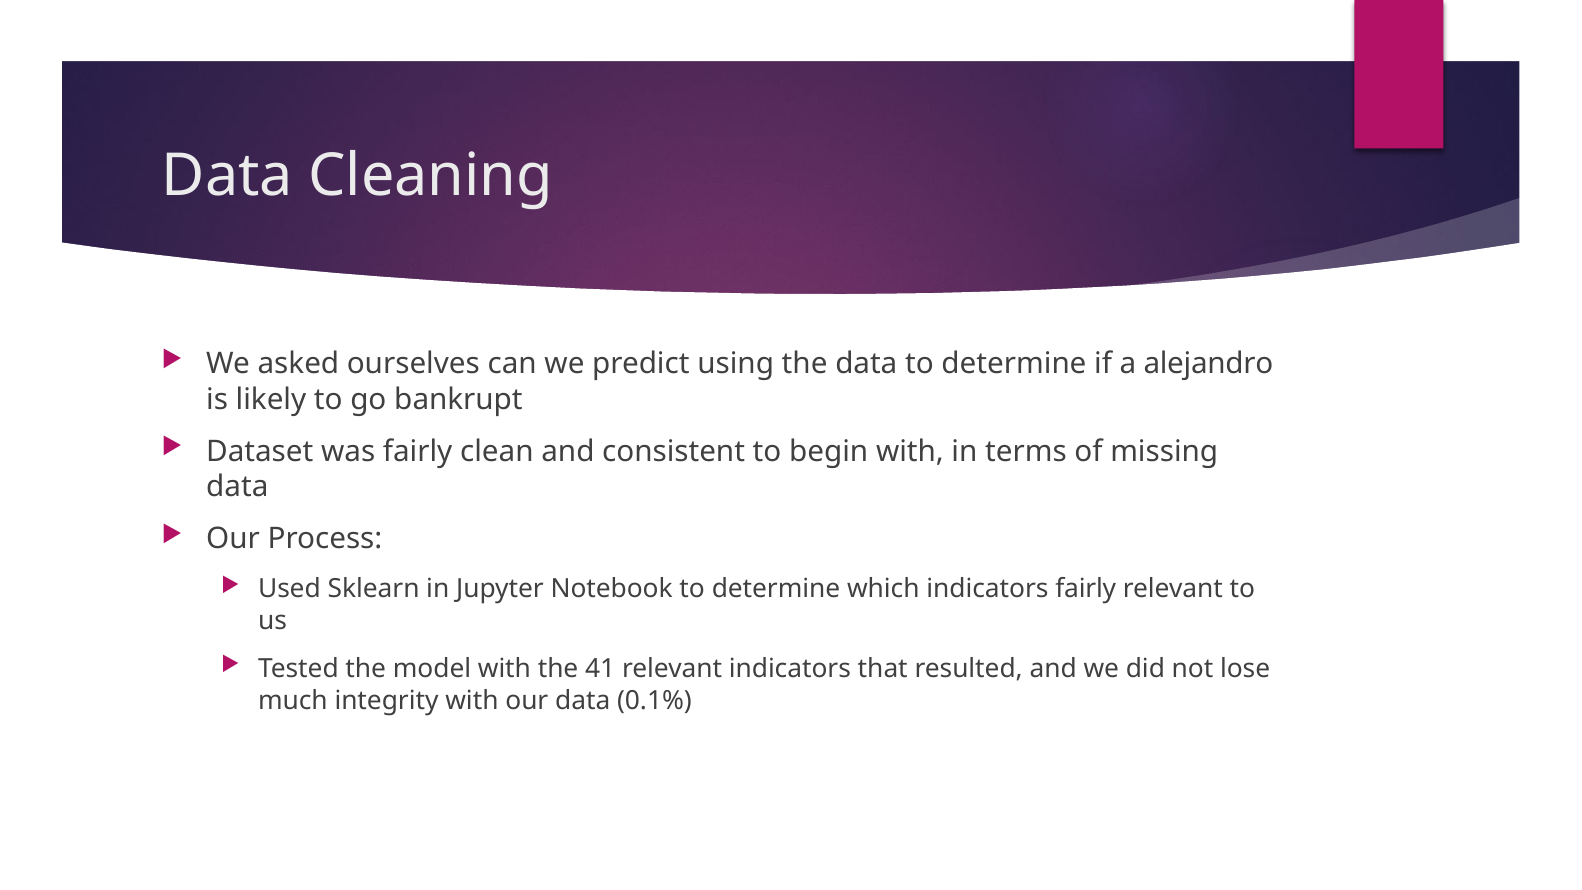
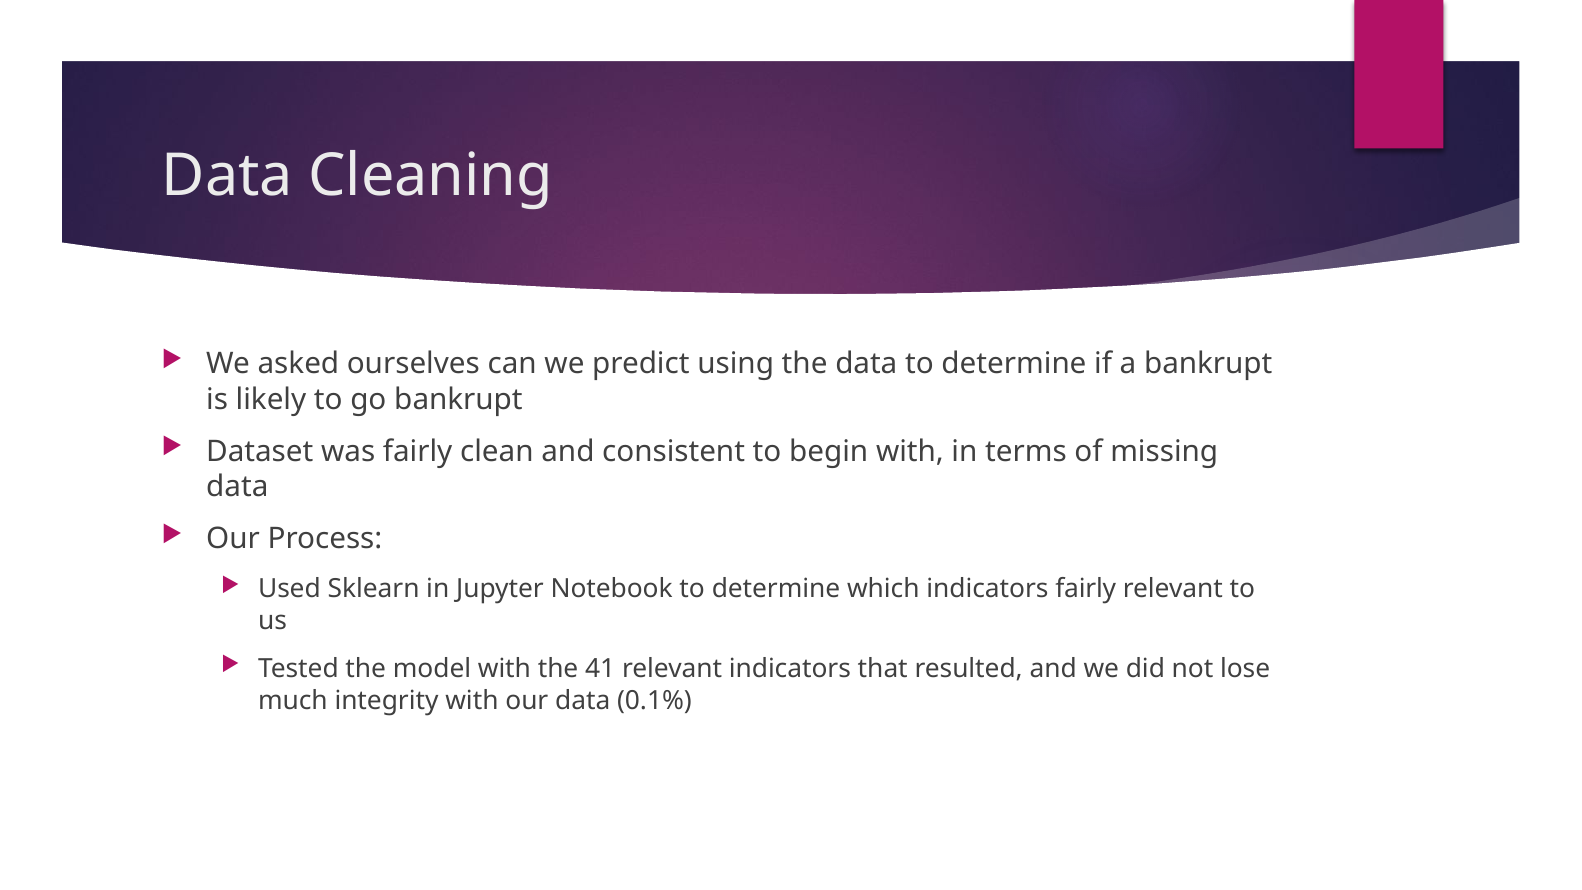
a alejandro: alejandro -> bankrupt
